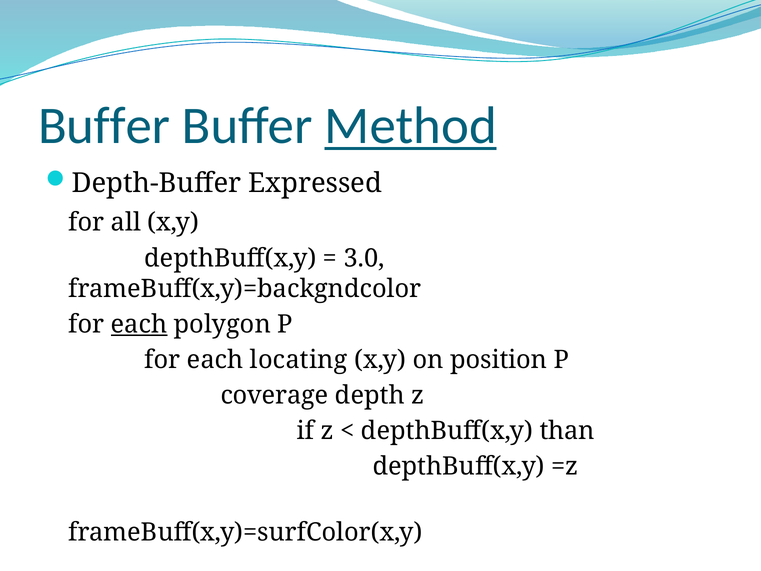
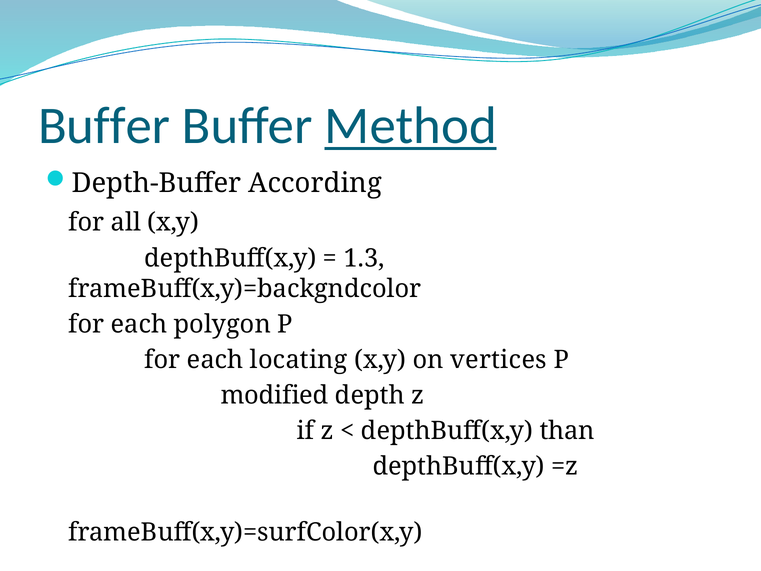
Expressed: Expressed -> According
3.0: 3.0 -> 1.3
each at (139, 324) underline: present -> none
position: position -> vertices
coverage: coverage -> modified
